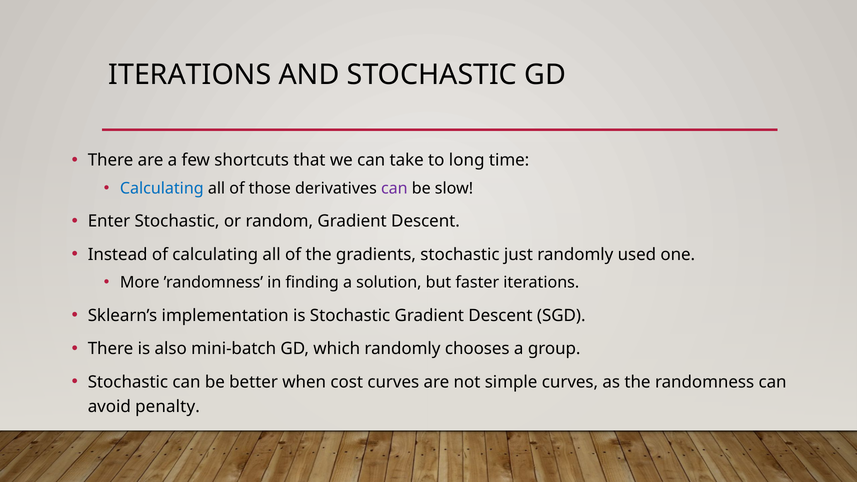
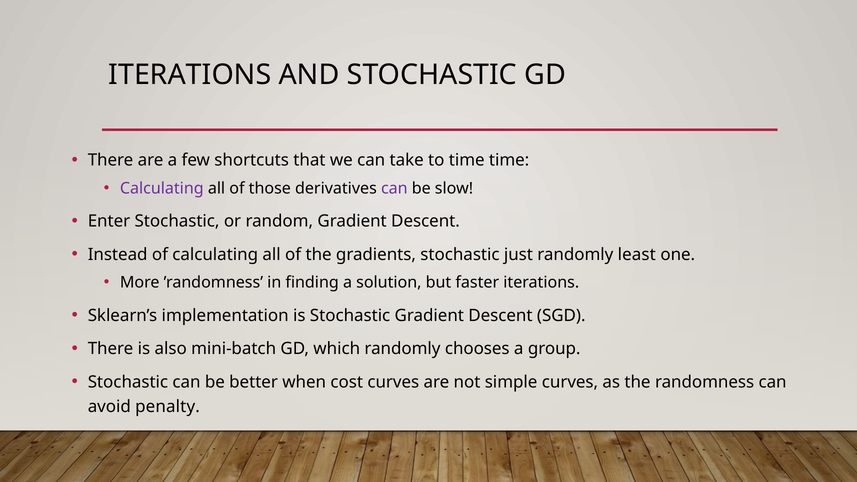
to long: long -> time
Calculating at (162, 188) colour: blue -> purple
used: used -> least
